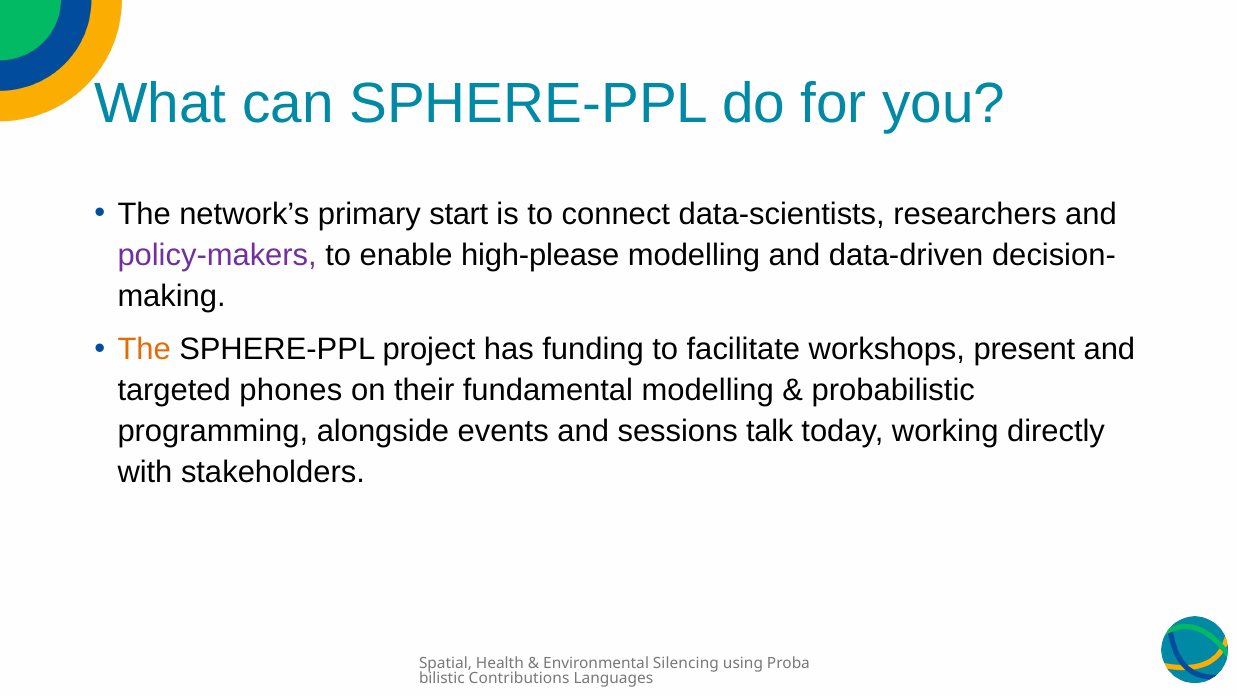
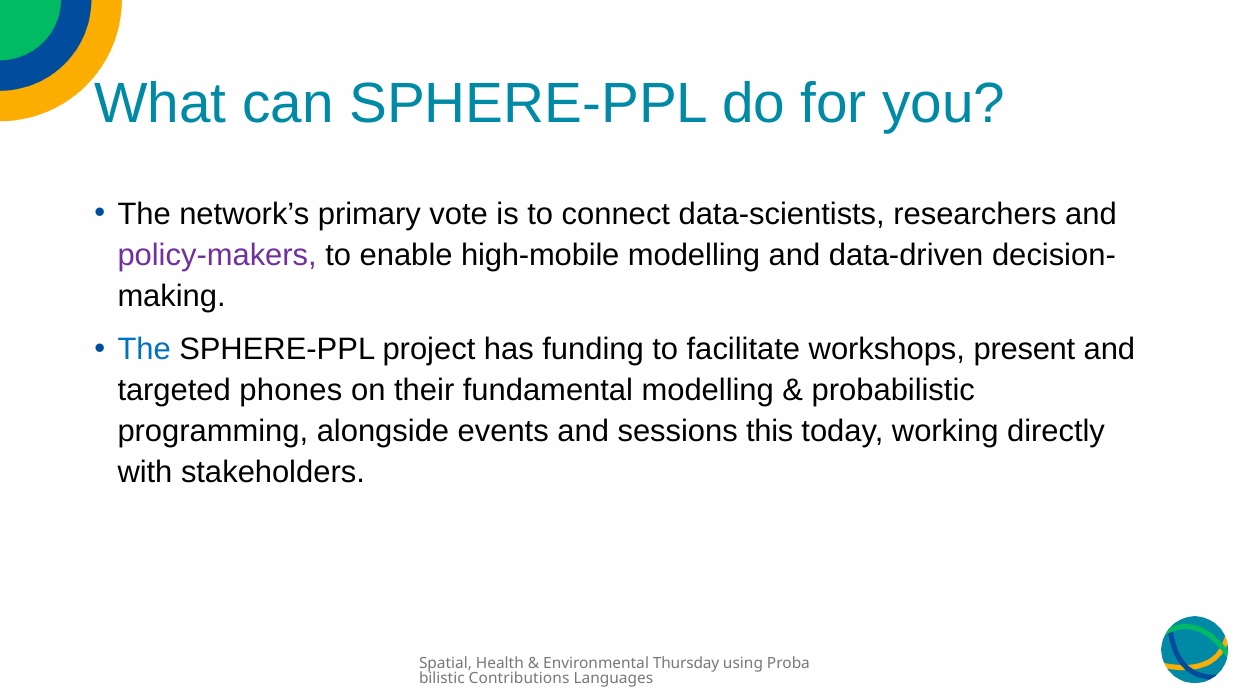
start: start -> vote
high-please: high-please -> high-mobile
The at (144, 350) colour: orange -> blue
talk: talk -> this
Silencing: Silencing -> Thursday
